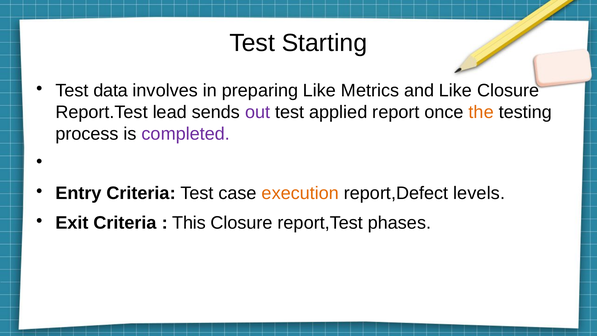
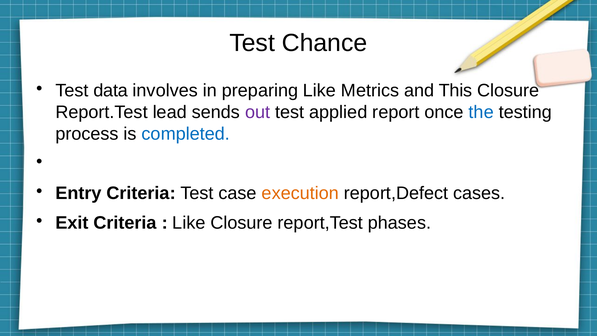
Starting: Starting -> Chance
and Like: Like -> This
the colour: orange -> blue
completed colour: purple -> blue
levels: levels -> cases
This at (189, 223): This -> Like
